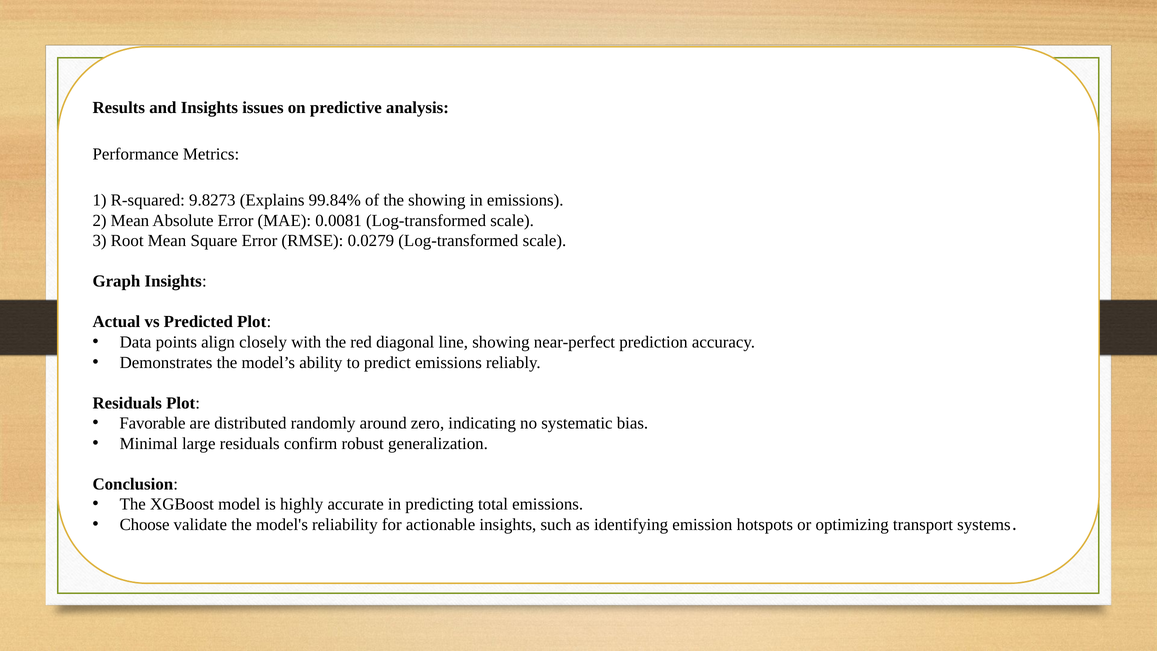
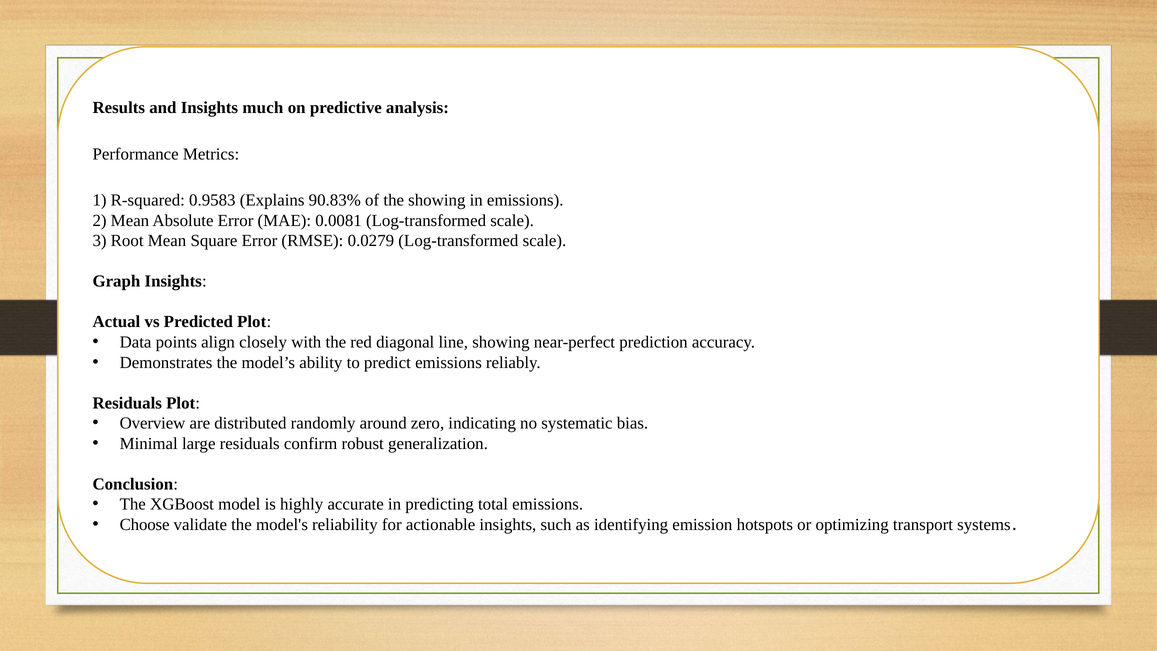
issues: issues -> much
9.8273: 9.8273 -> 0.9583
99.84%: 99.84% -> 90.83%
Favorable: Favorable -> Overview
